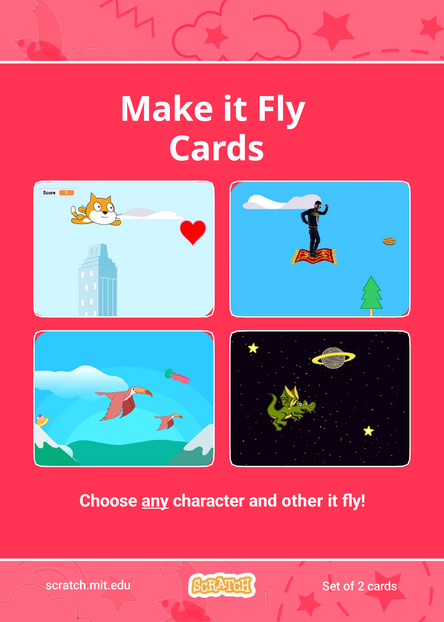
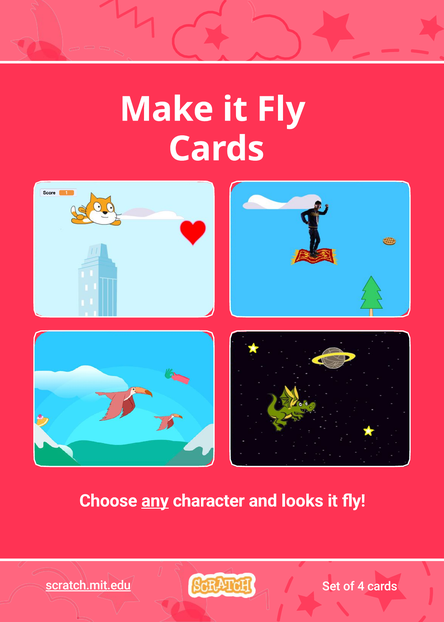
other: other -> looks
scratch.mit.edu underline: none -> present
2: 2 -> 4
